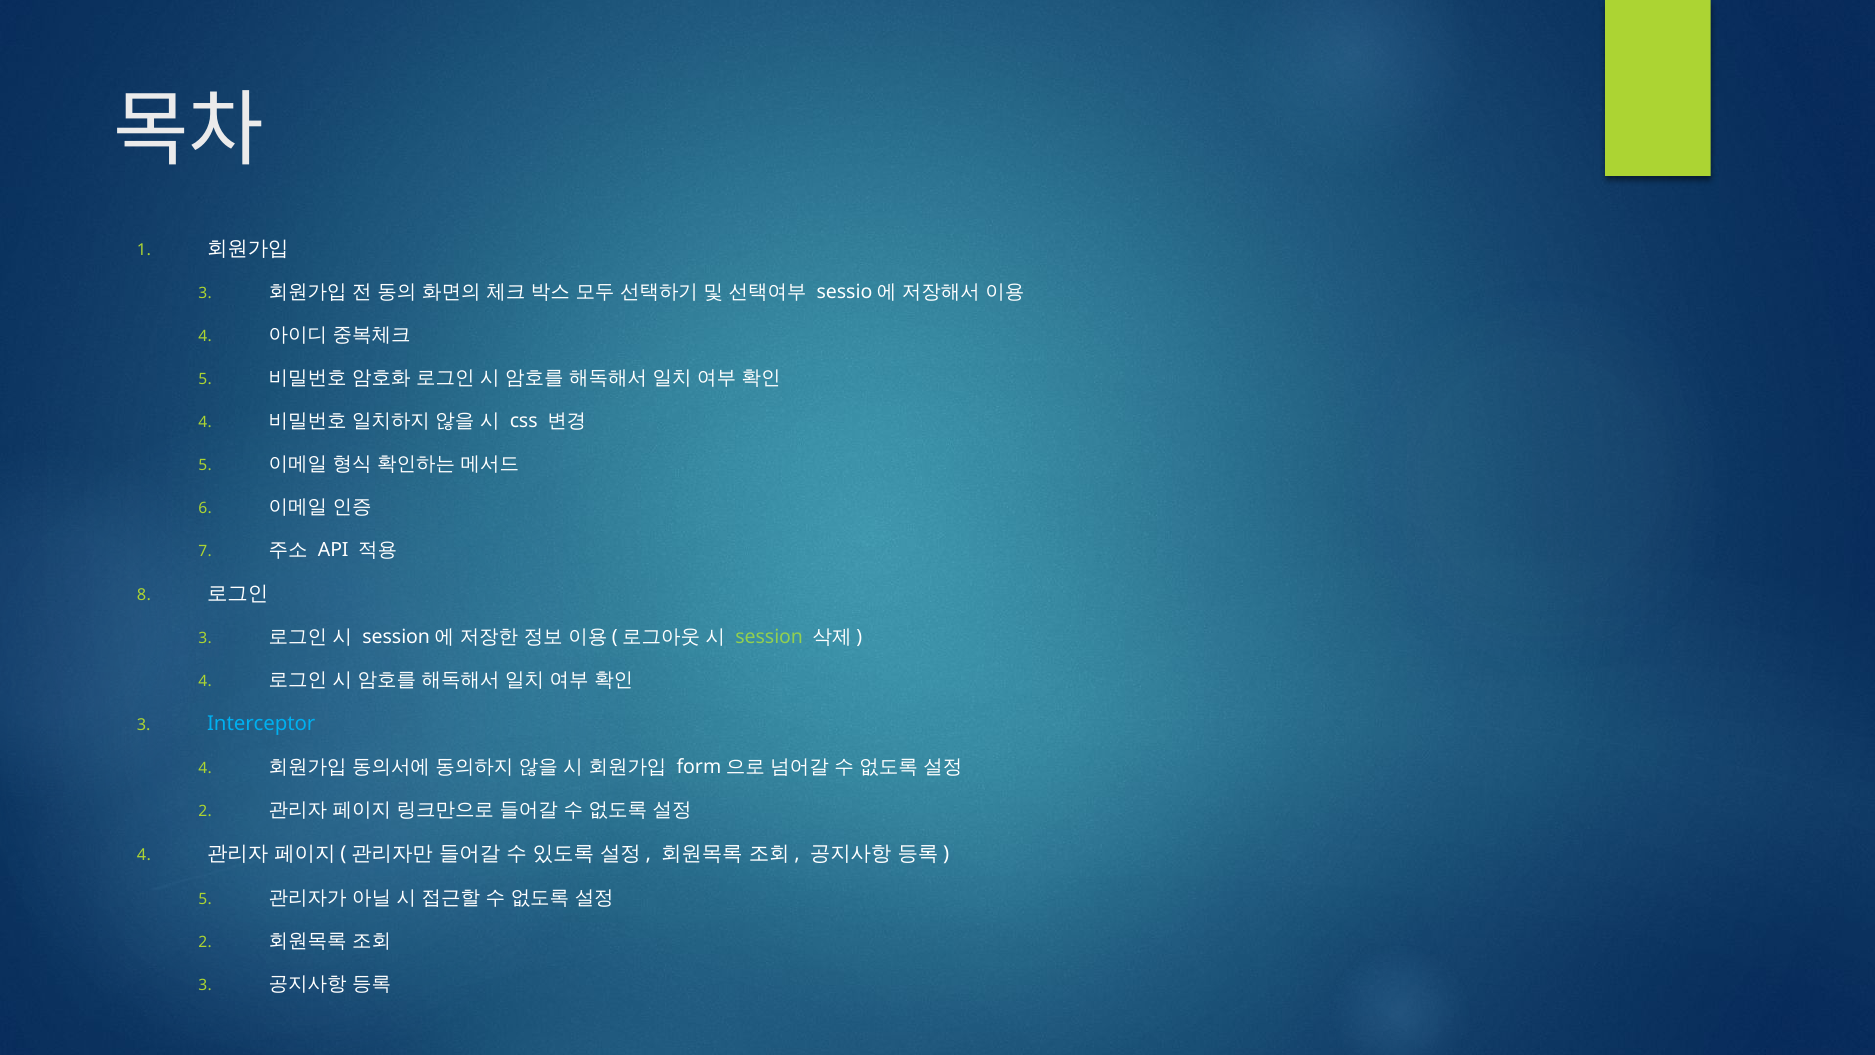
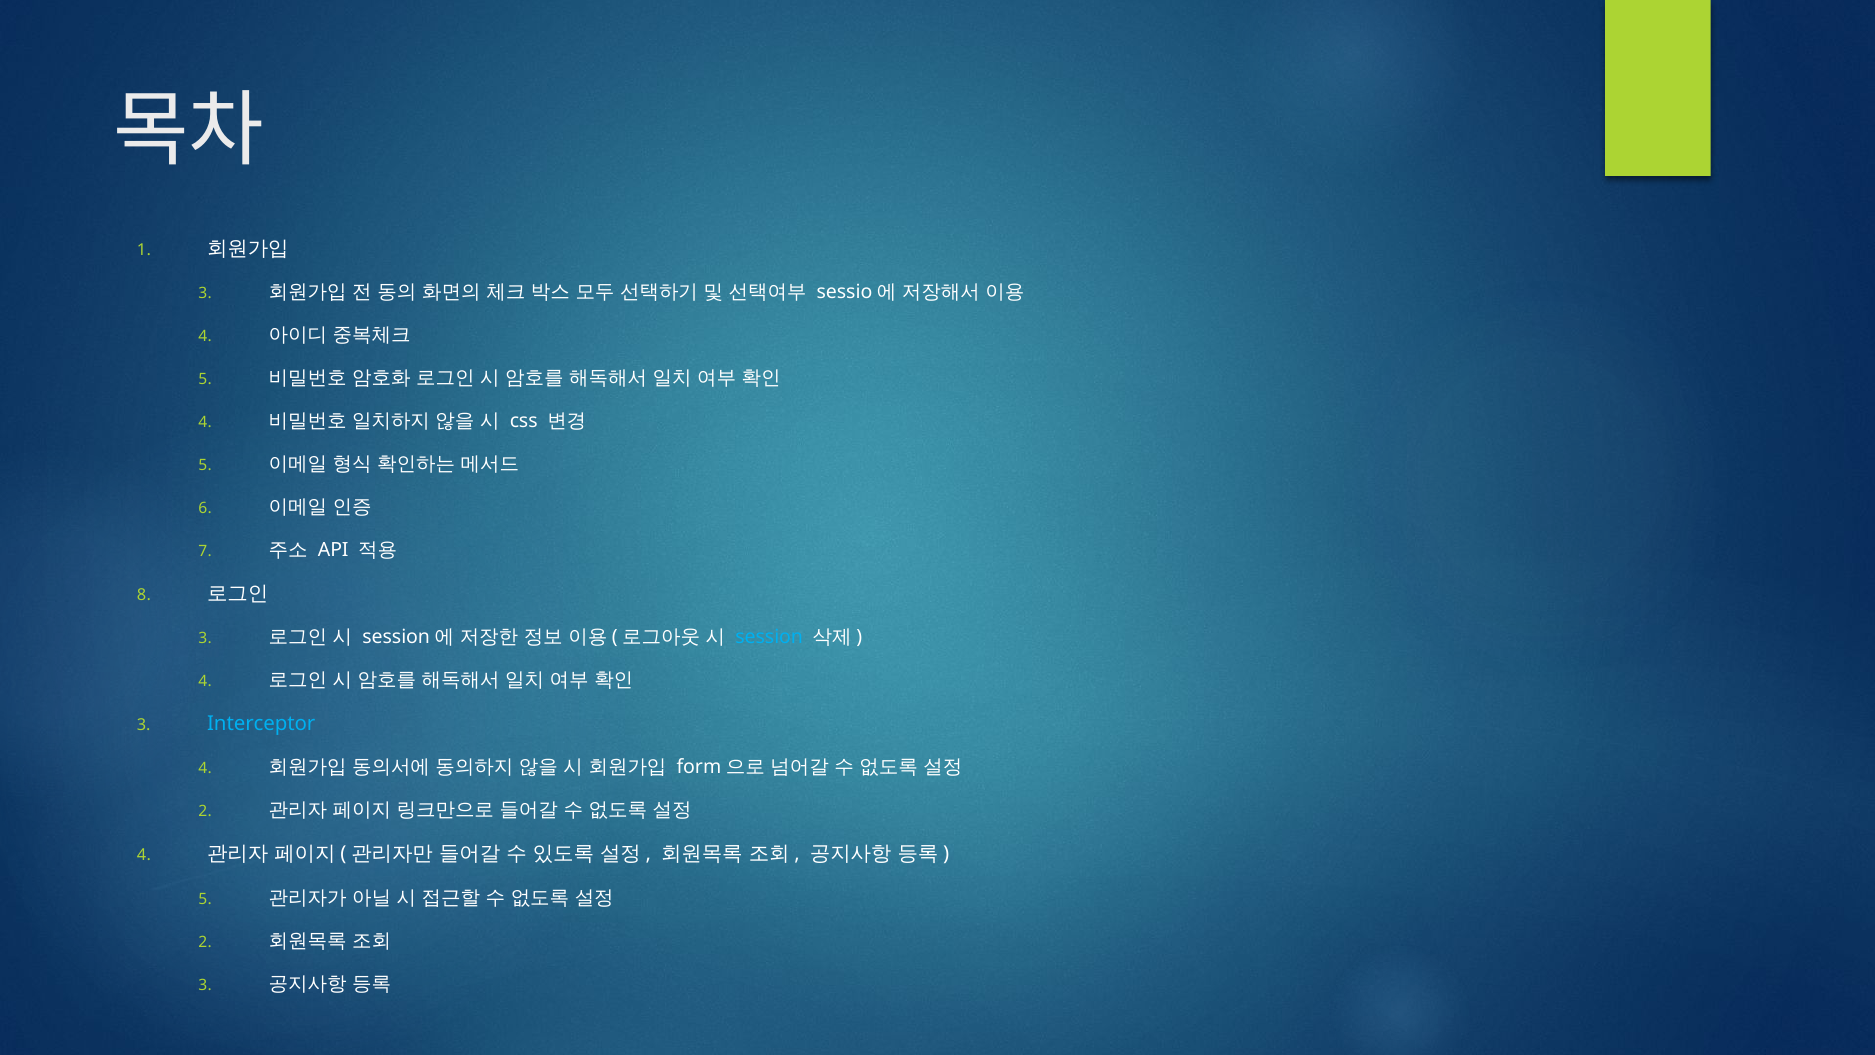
session colour: light green -> light blue
